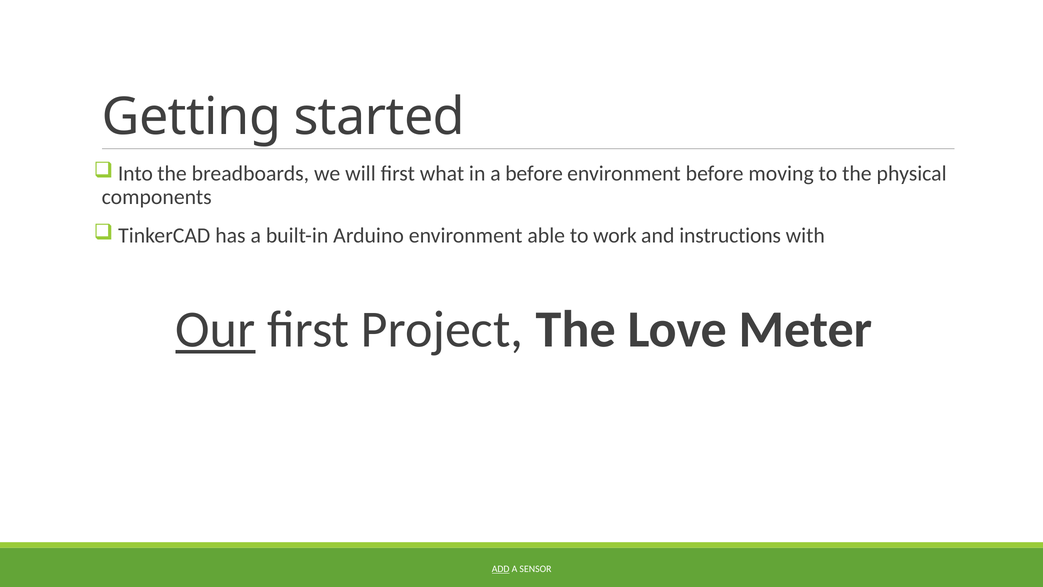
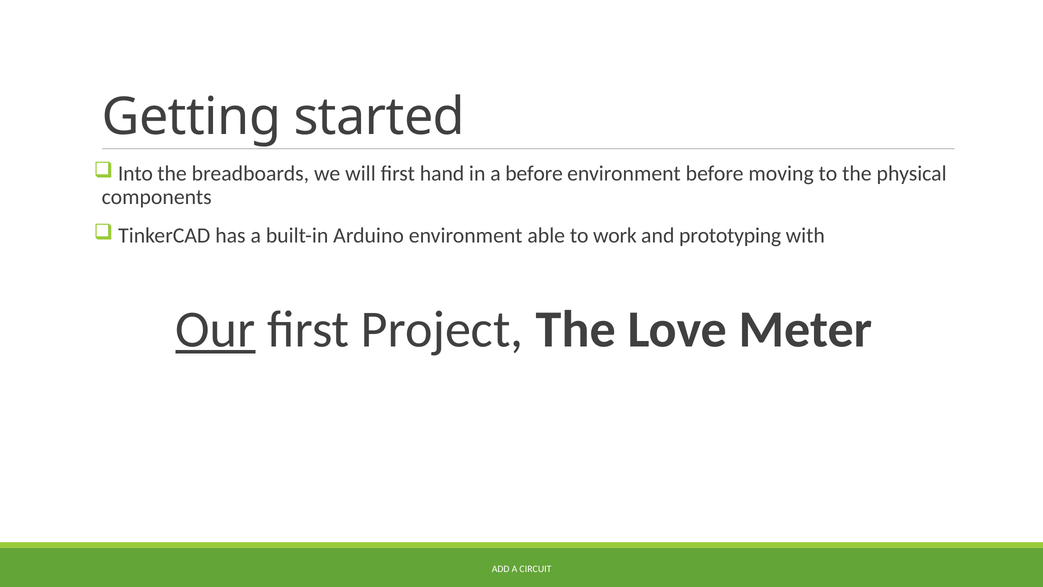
what: what -> hand
instructions: instructions -> prototyping
ADD underline: present -> none
SENSOR: SENSOR -> CIRCUIT
